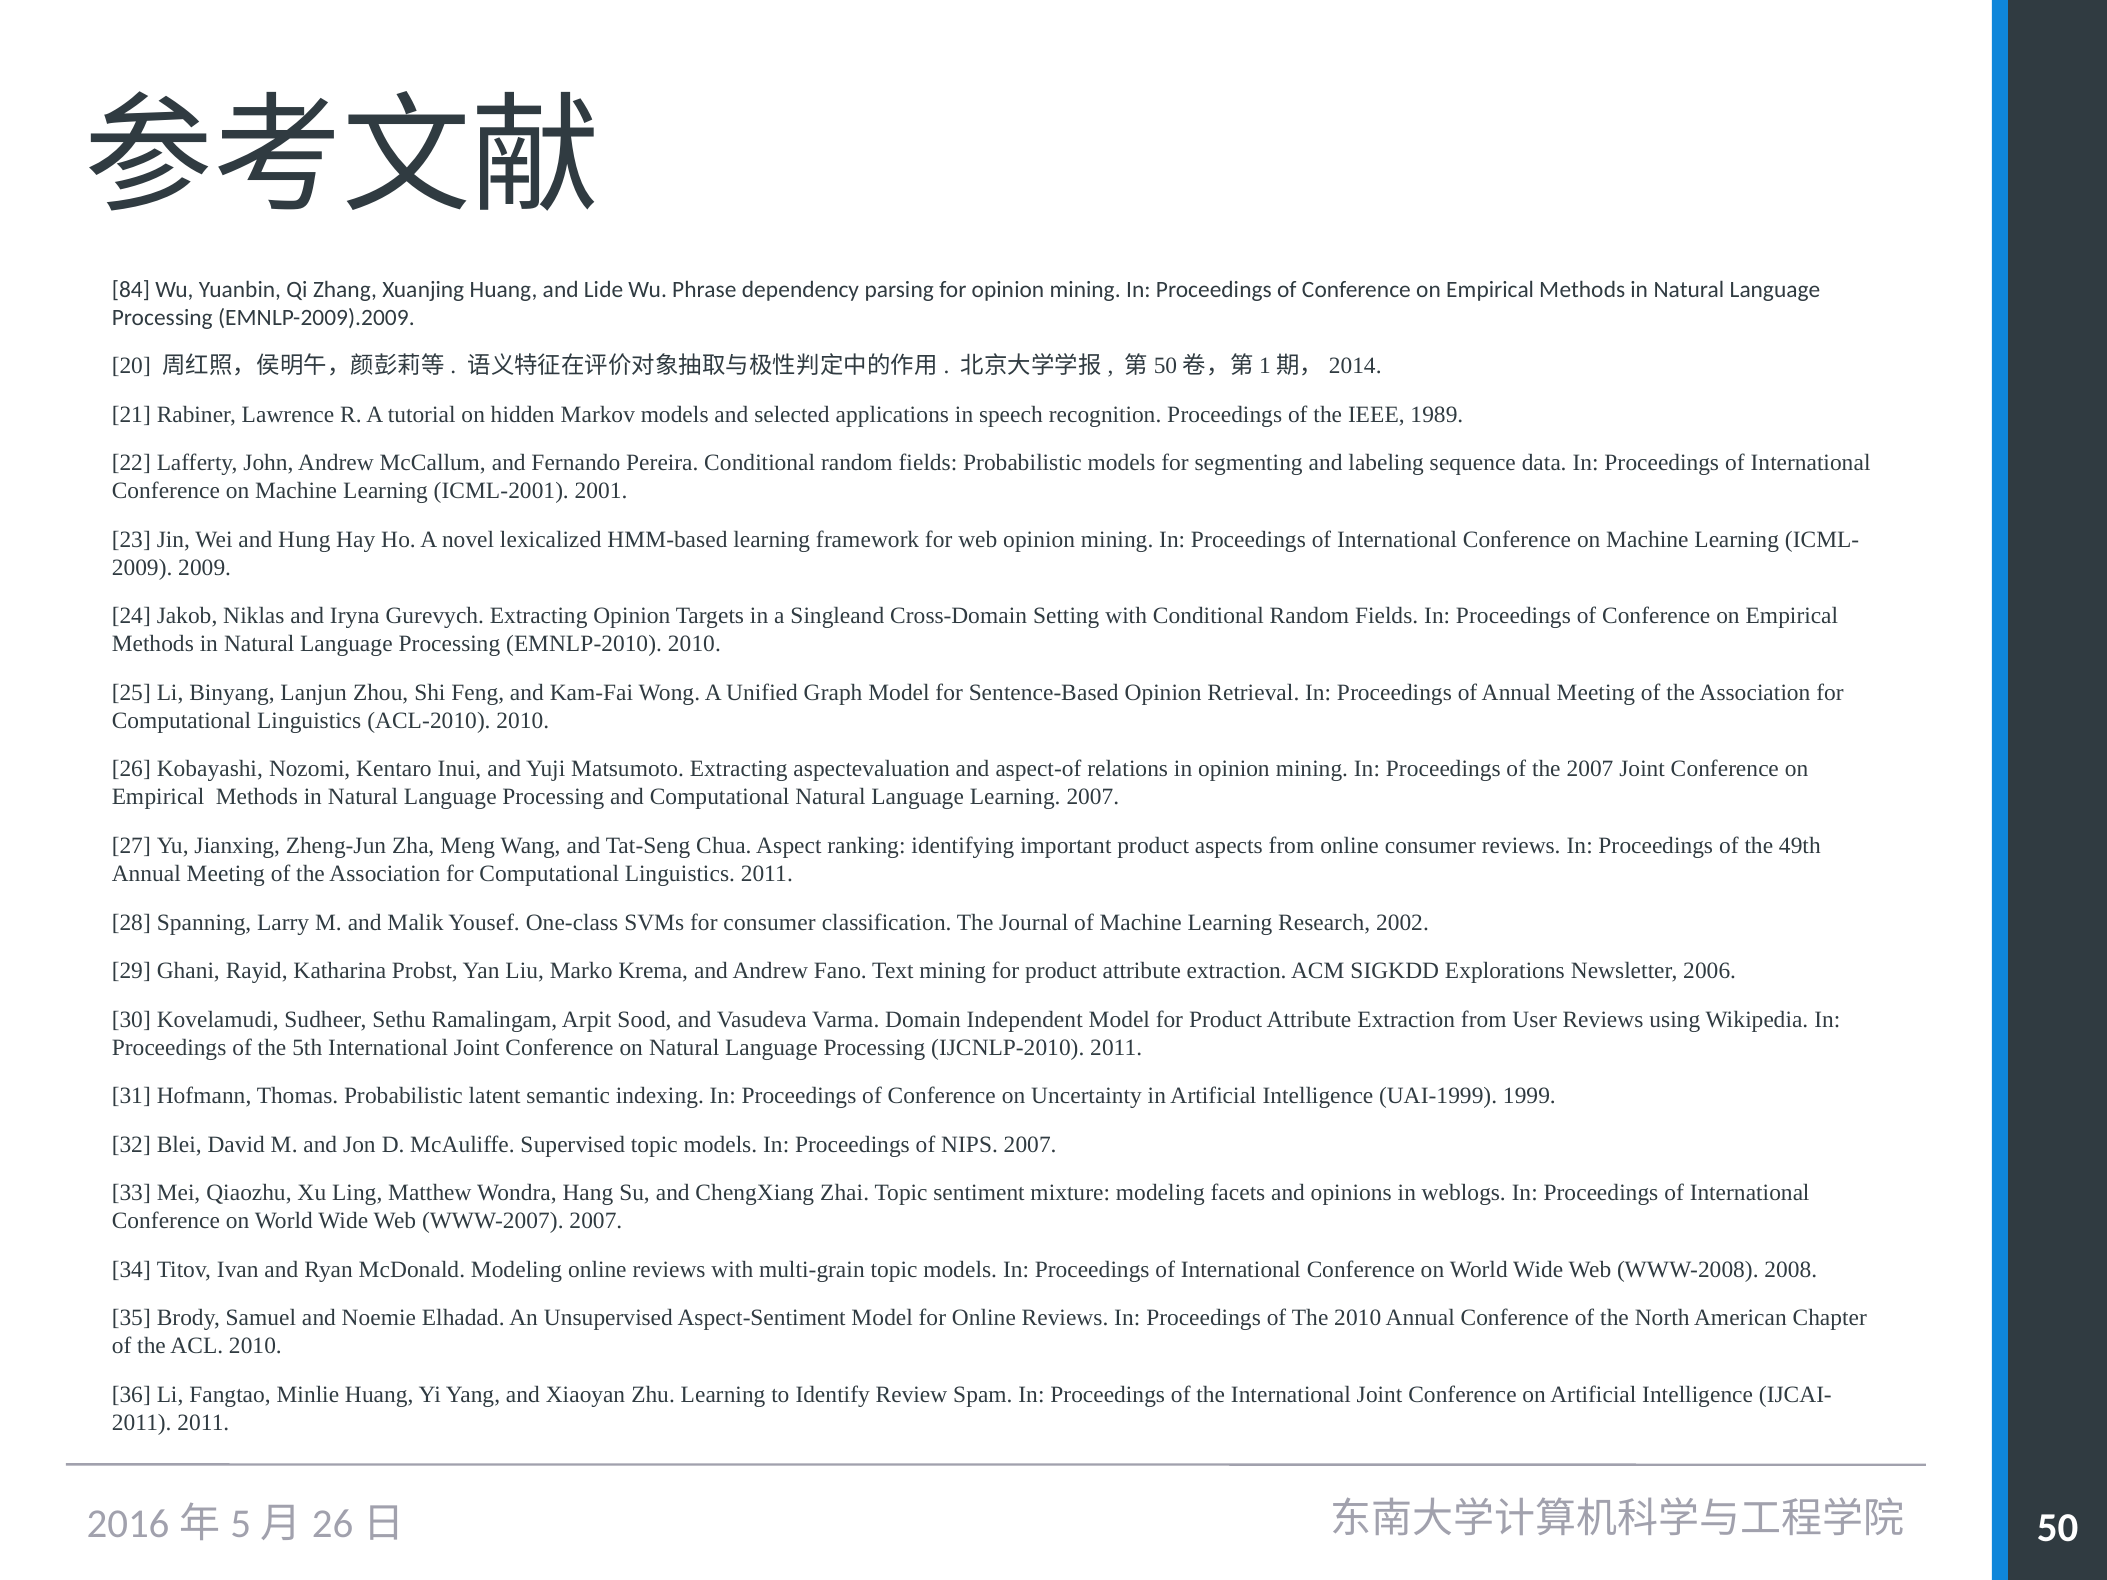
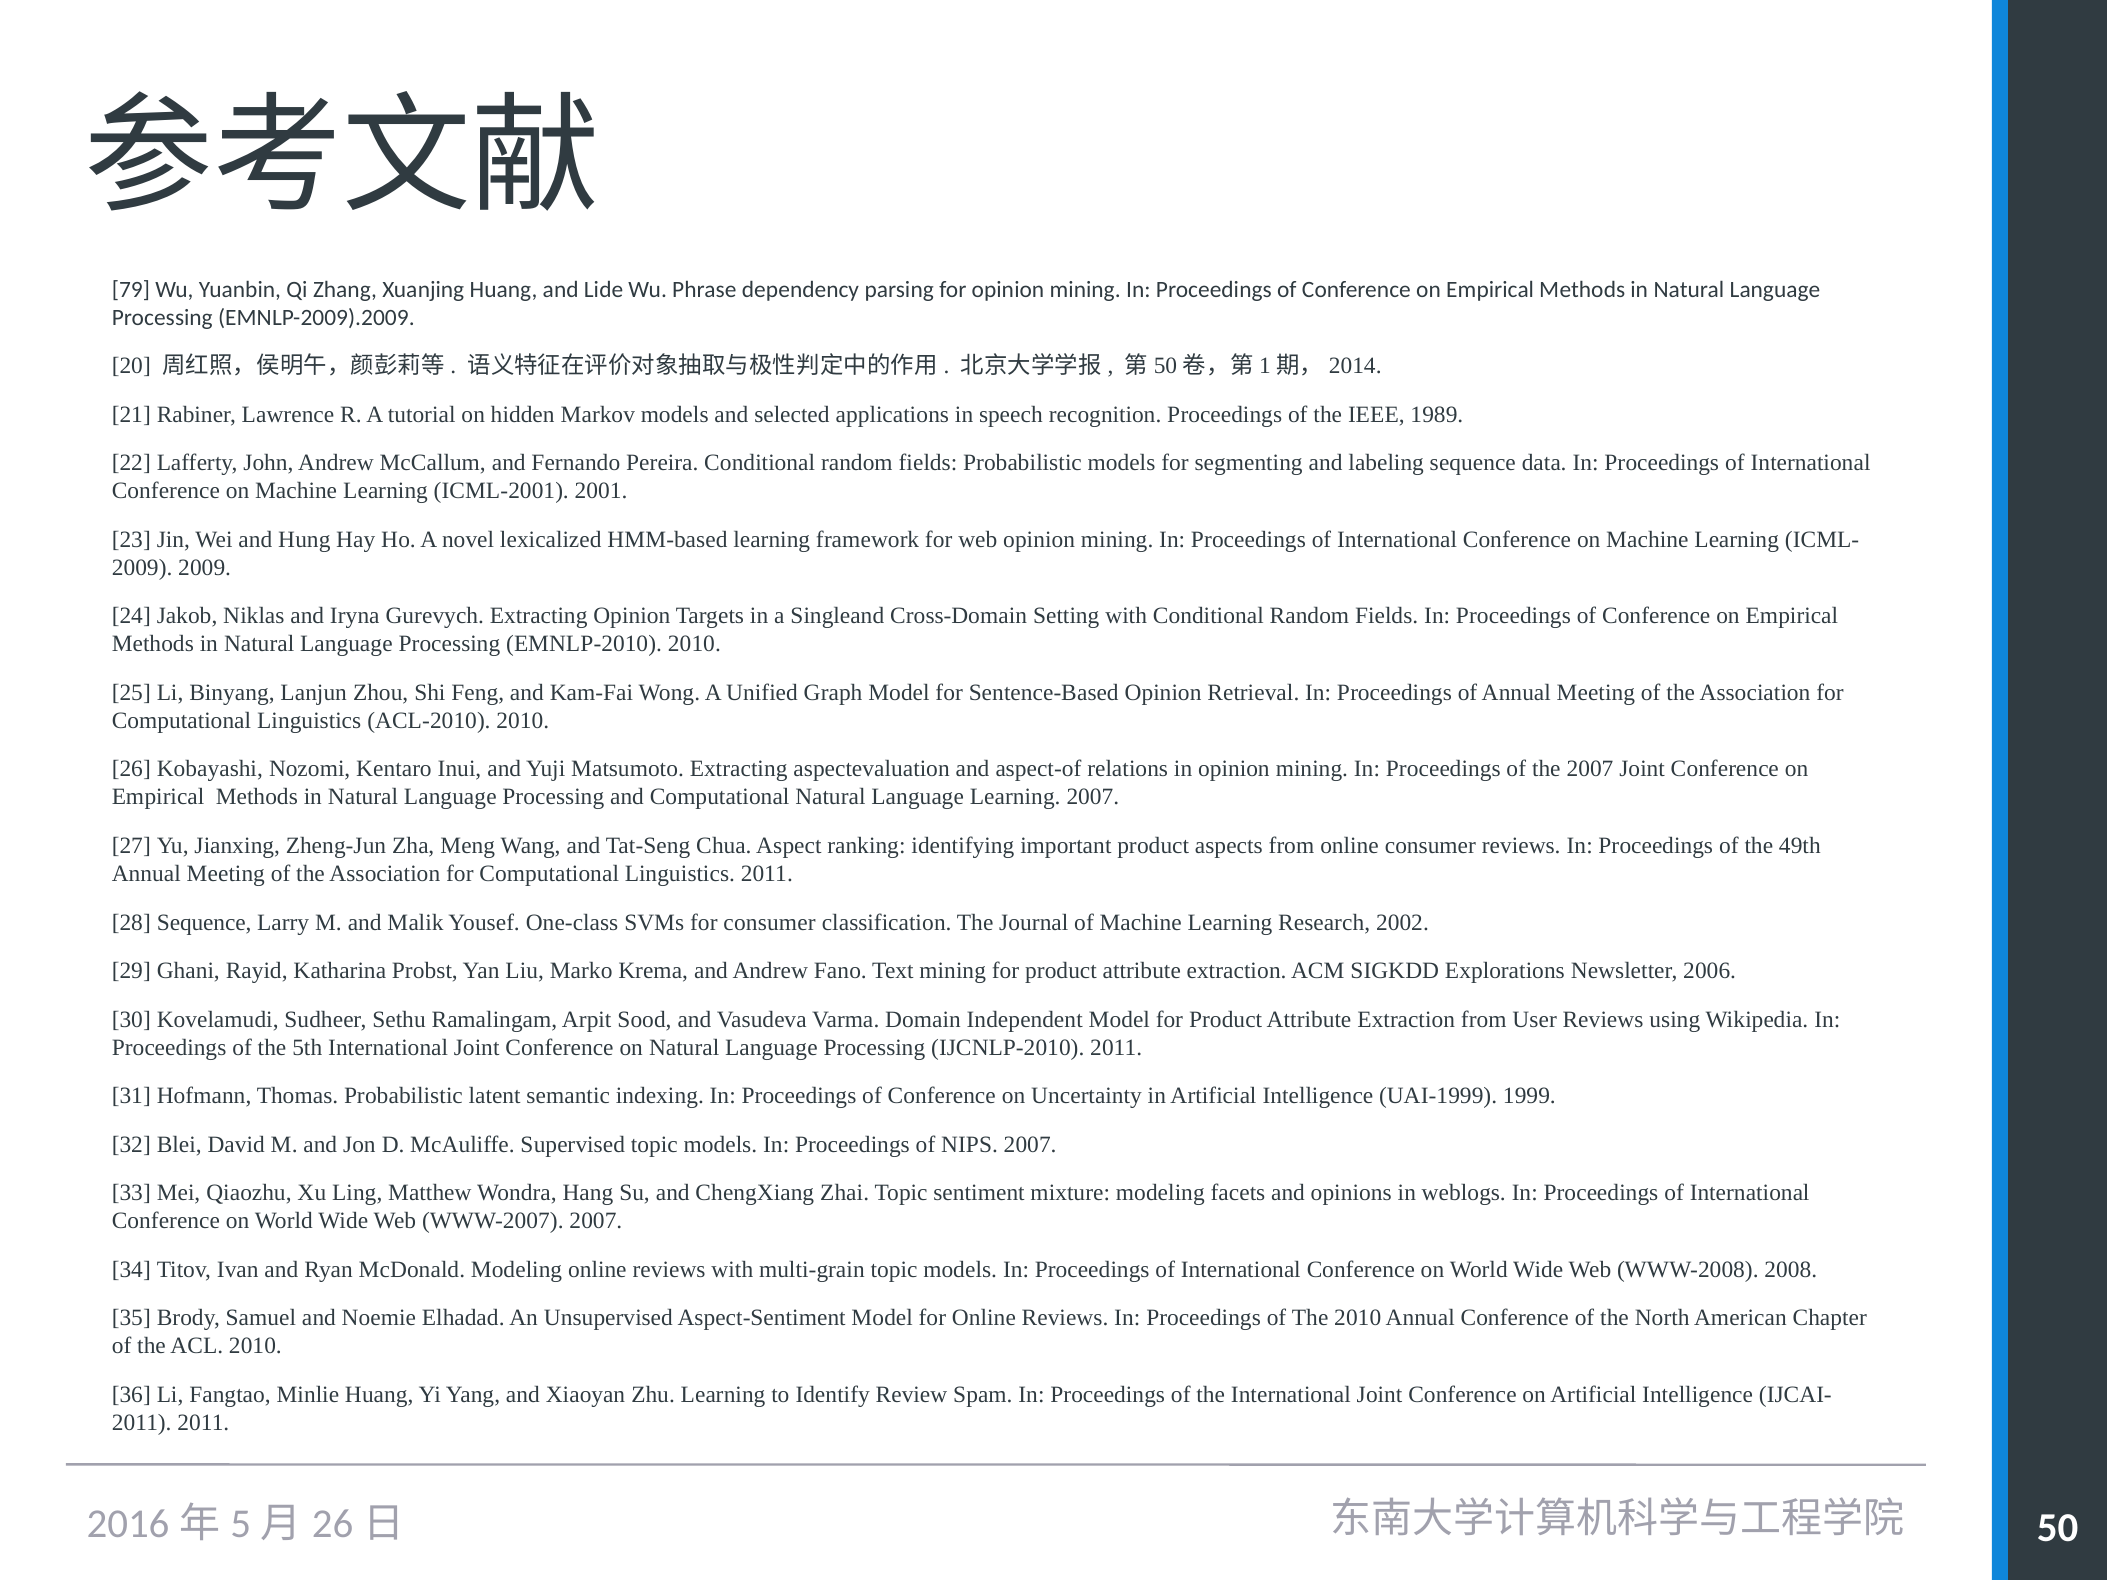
84: 84 -> 79
28 Spanning: Spanning -> Sequence
